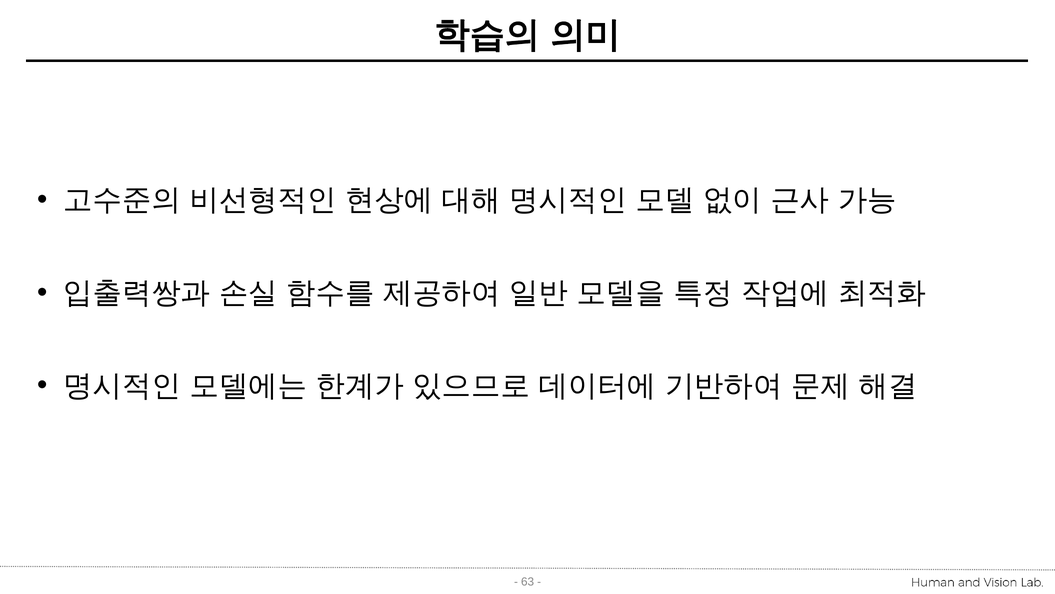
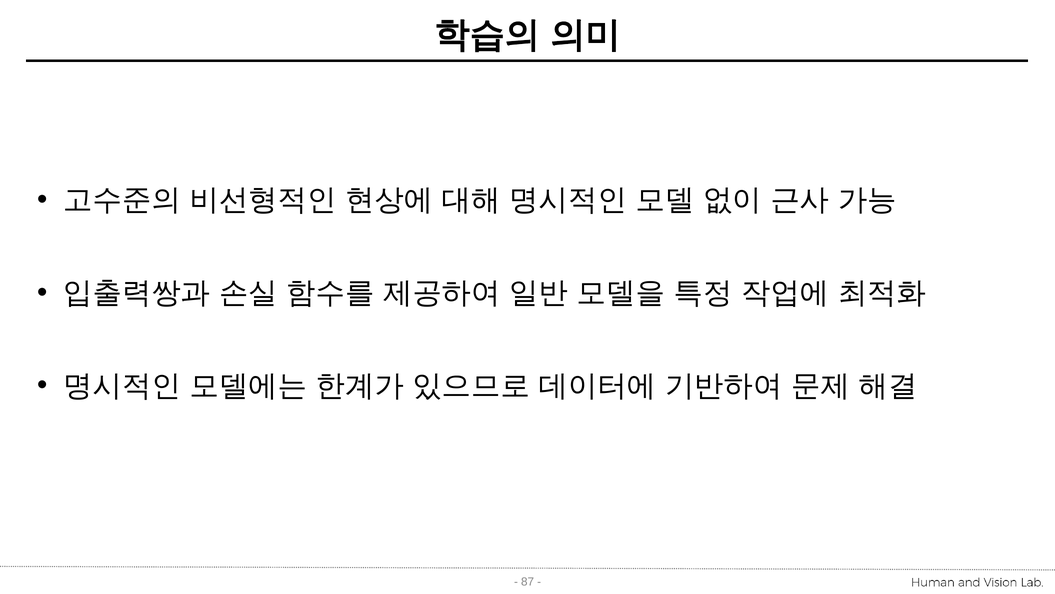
63: 63 -> 87
